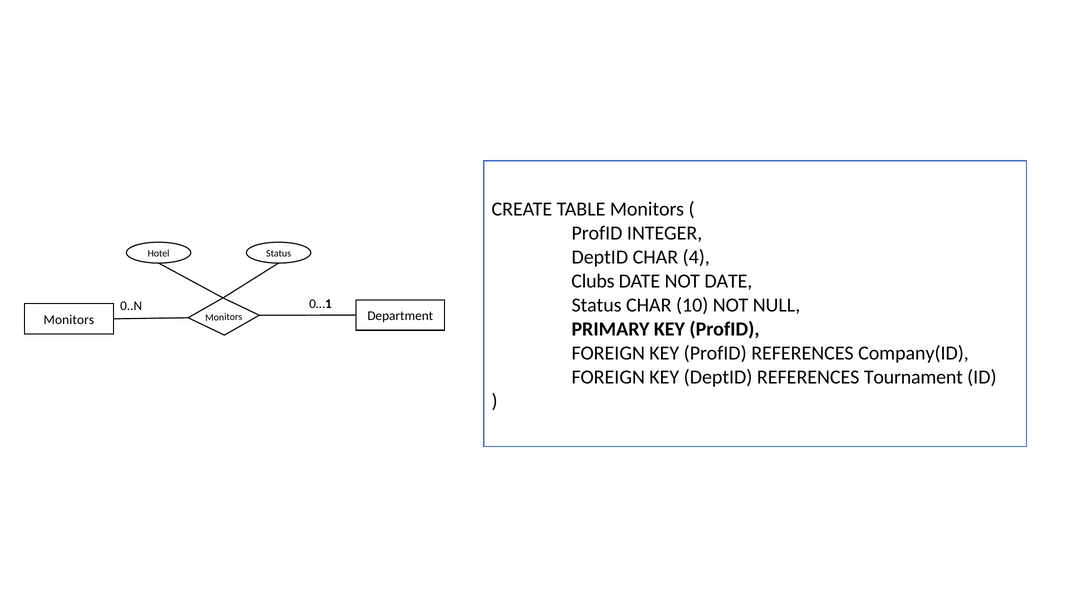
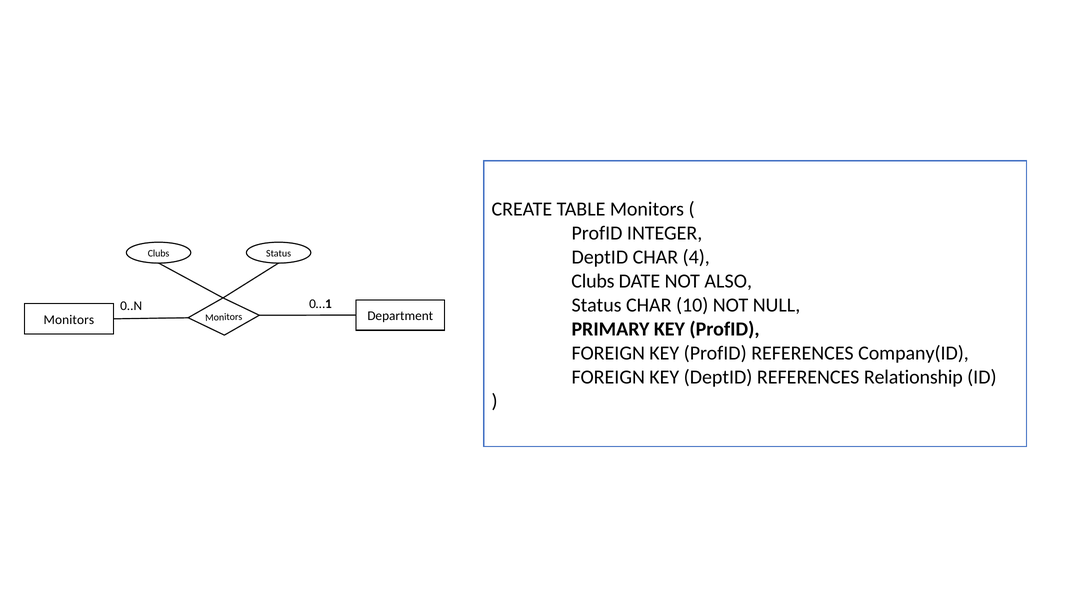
Hotel at (159, 253): Hotel -> Clubs
NOT DATE: DATE -> ALSO
Tournament: Tournament -> Relationship
